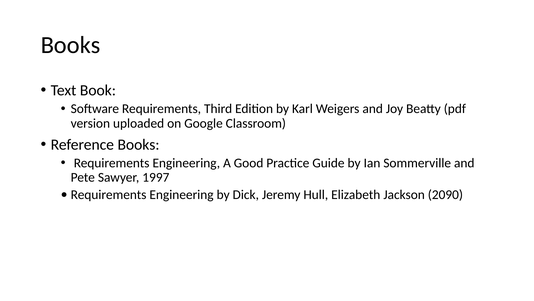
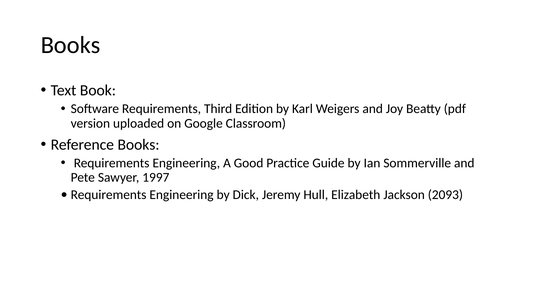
2090: 2090 -> 2093
